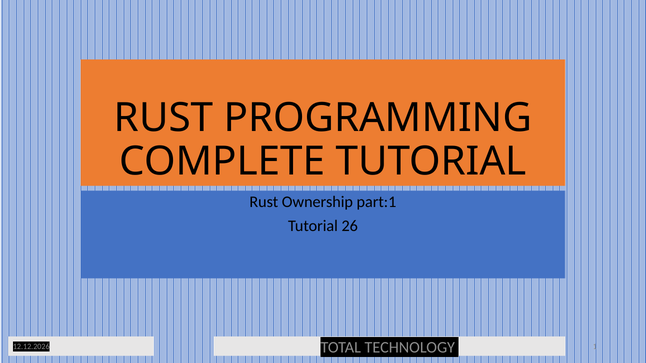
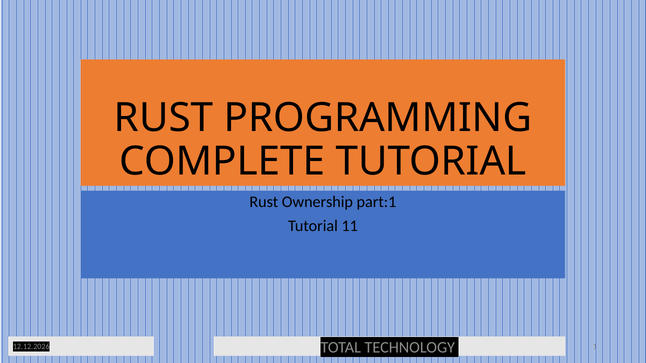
26: 26 -> 11
